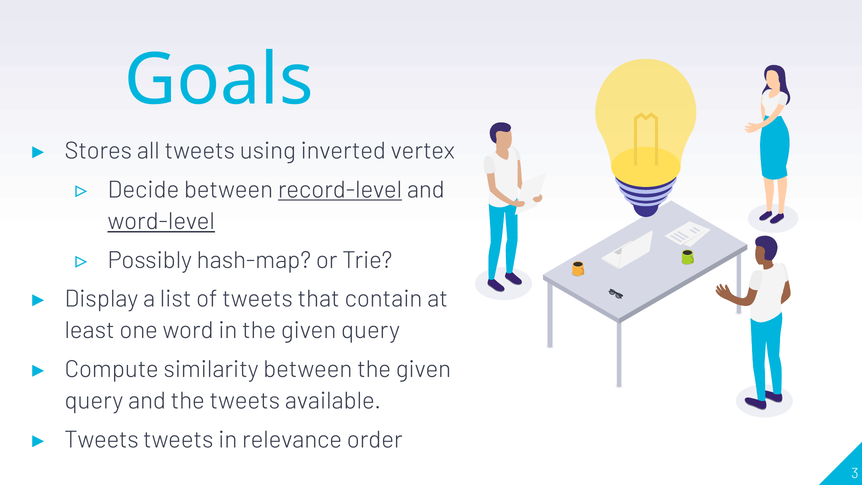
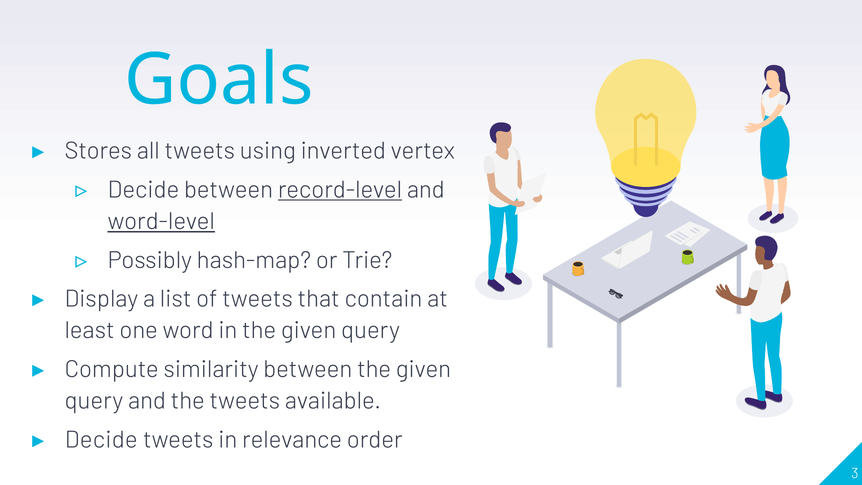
Tweets at (101, 440): Tweets -> Decide
